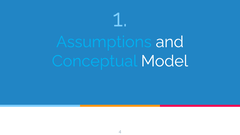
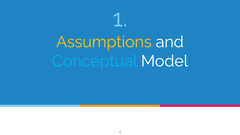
Assumptions colour: light blue -> yellow
